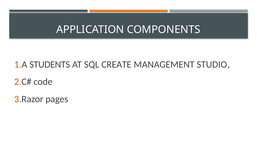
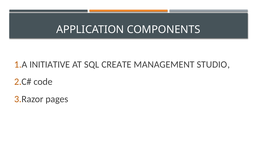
STUDENTS: STUDENTS -> INITIATIVE
